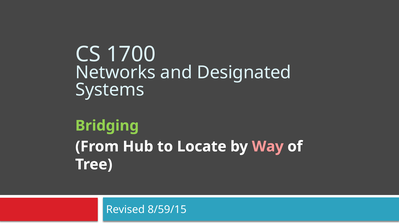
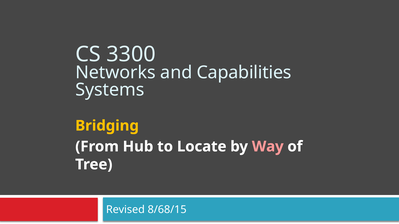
1700: 1700 -> 3300
Designated: Designated -> Capabilities
Bridging colour: light green -> yellow
8/59/15: 8/59/15 -> 8/68/15
